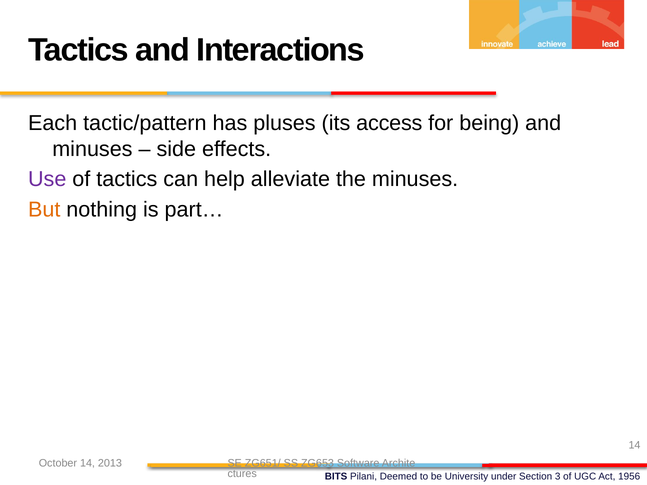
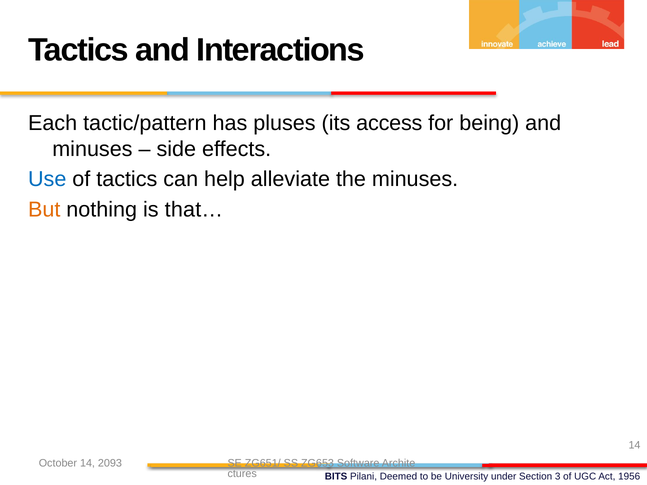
Use colour: purple -> blue
part…: part… -> that…
2013: 2013 -> 2093
